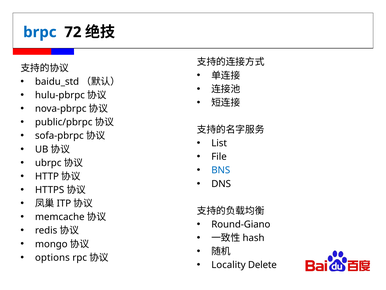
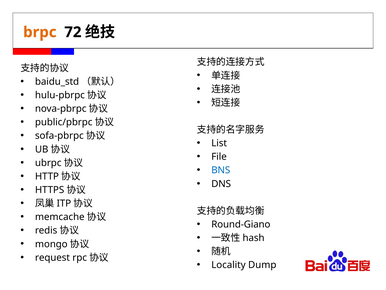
brpc colour: blue -> orange
options: options -> request
Delete: Delete -> Dump
